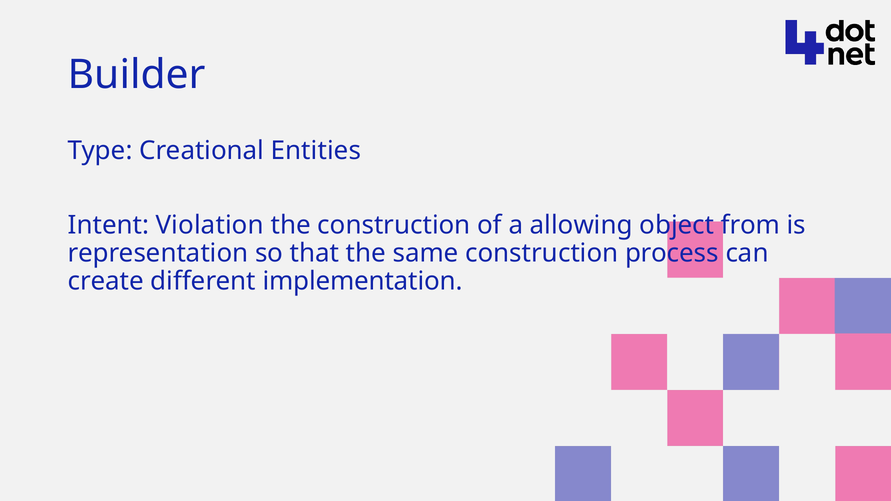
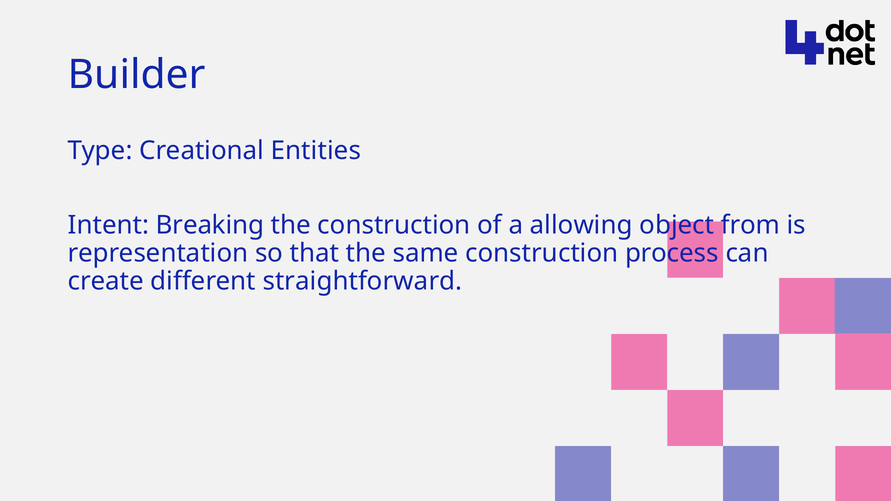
Violation: Violation -> Breaking
implementation: implementation -> straightforward
